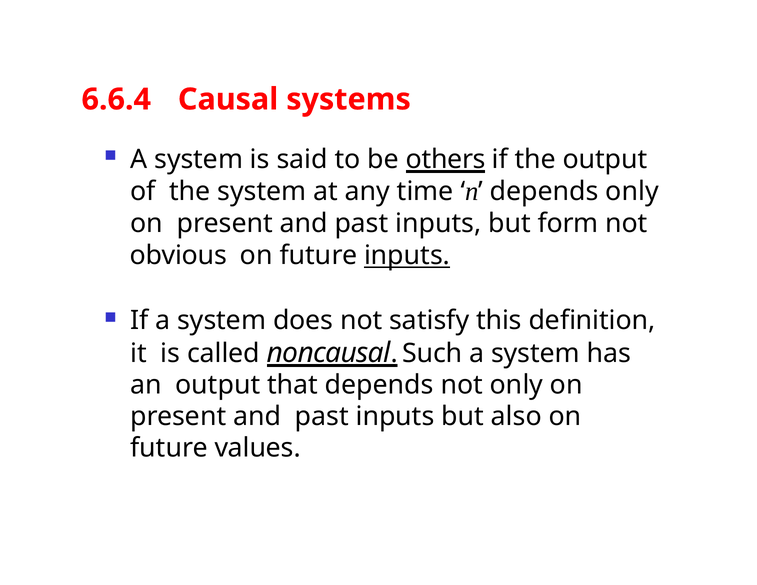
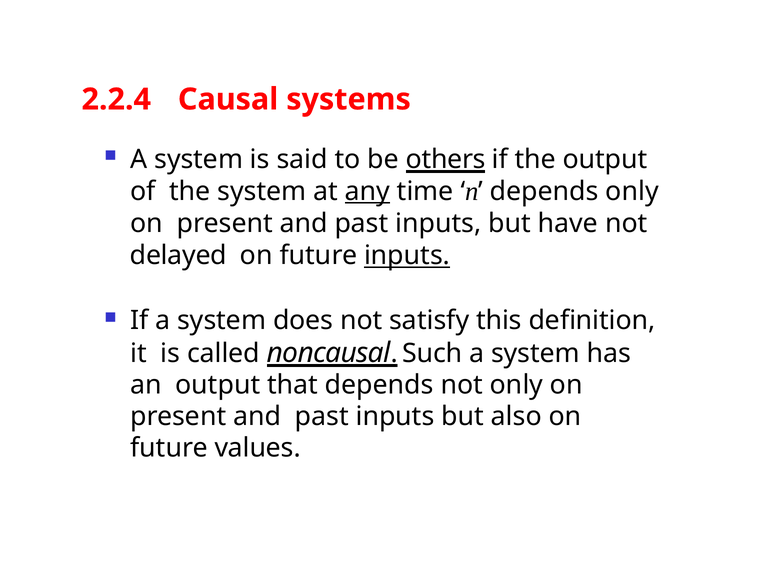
6.6.4: 6.6.4 -> 2.2.4
any underline: none -> present
form: form -> have
obvious: obvious -> delayed
